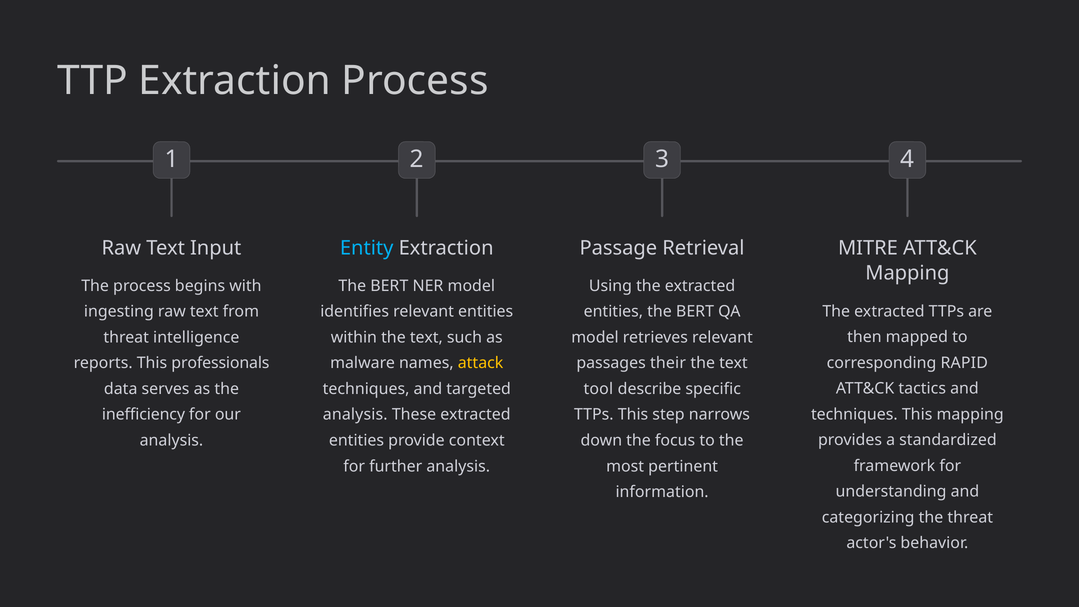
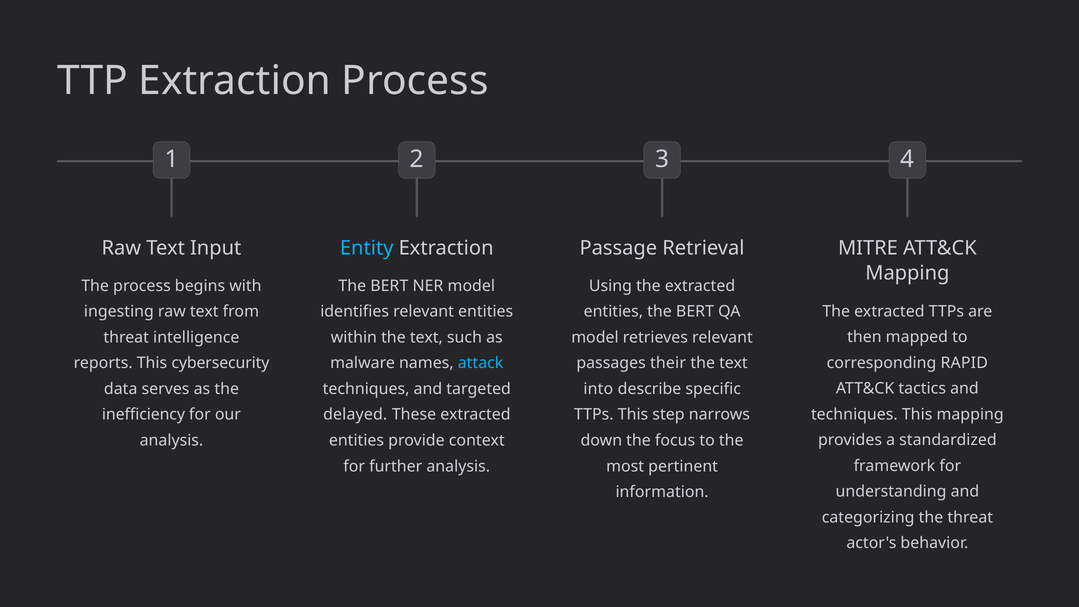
professionals: professionals -> cybersecurity
attack colour: yellow -> light blue
tool: tool -> into
analysis at (355, 415): analysis -> delayed
